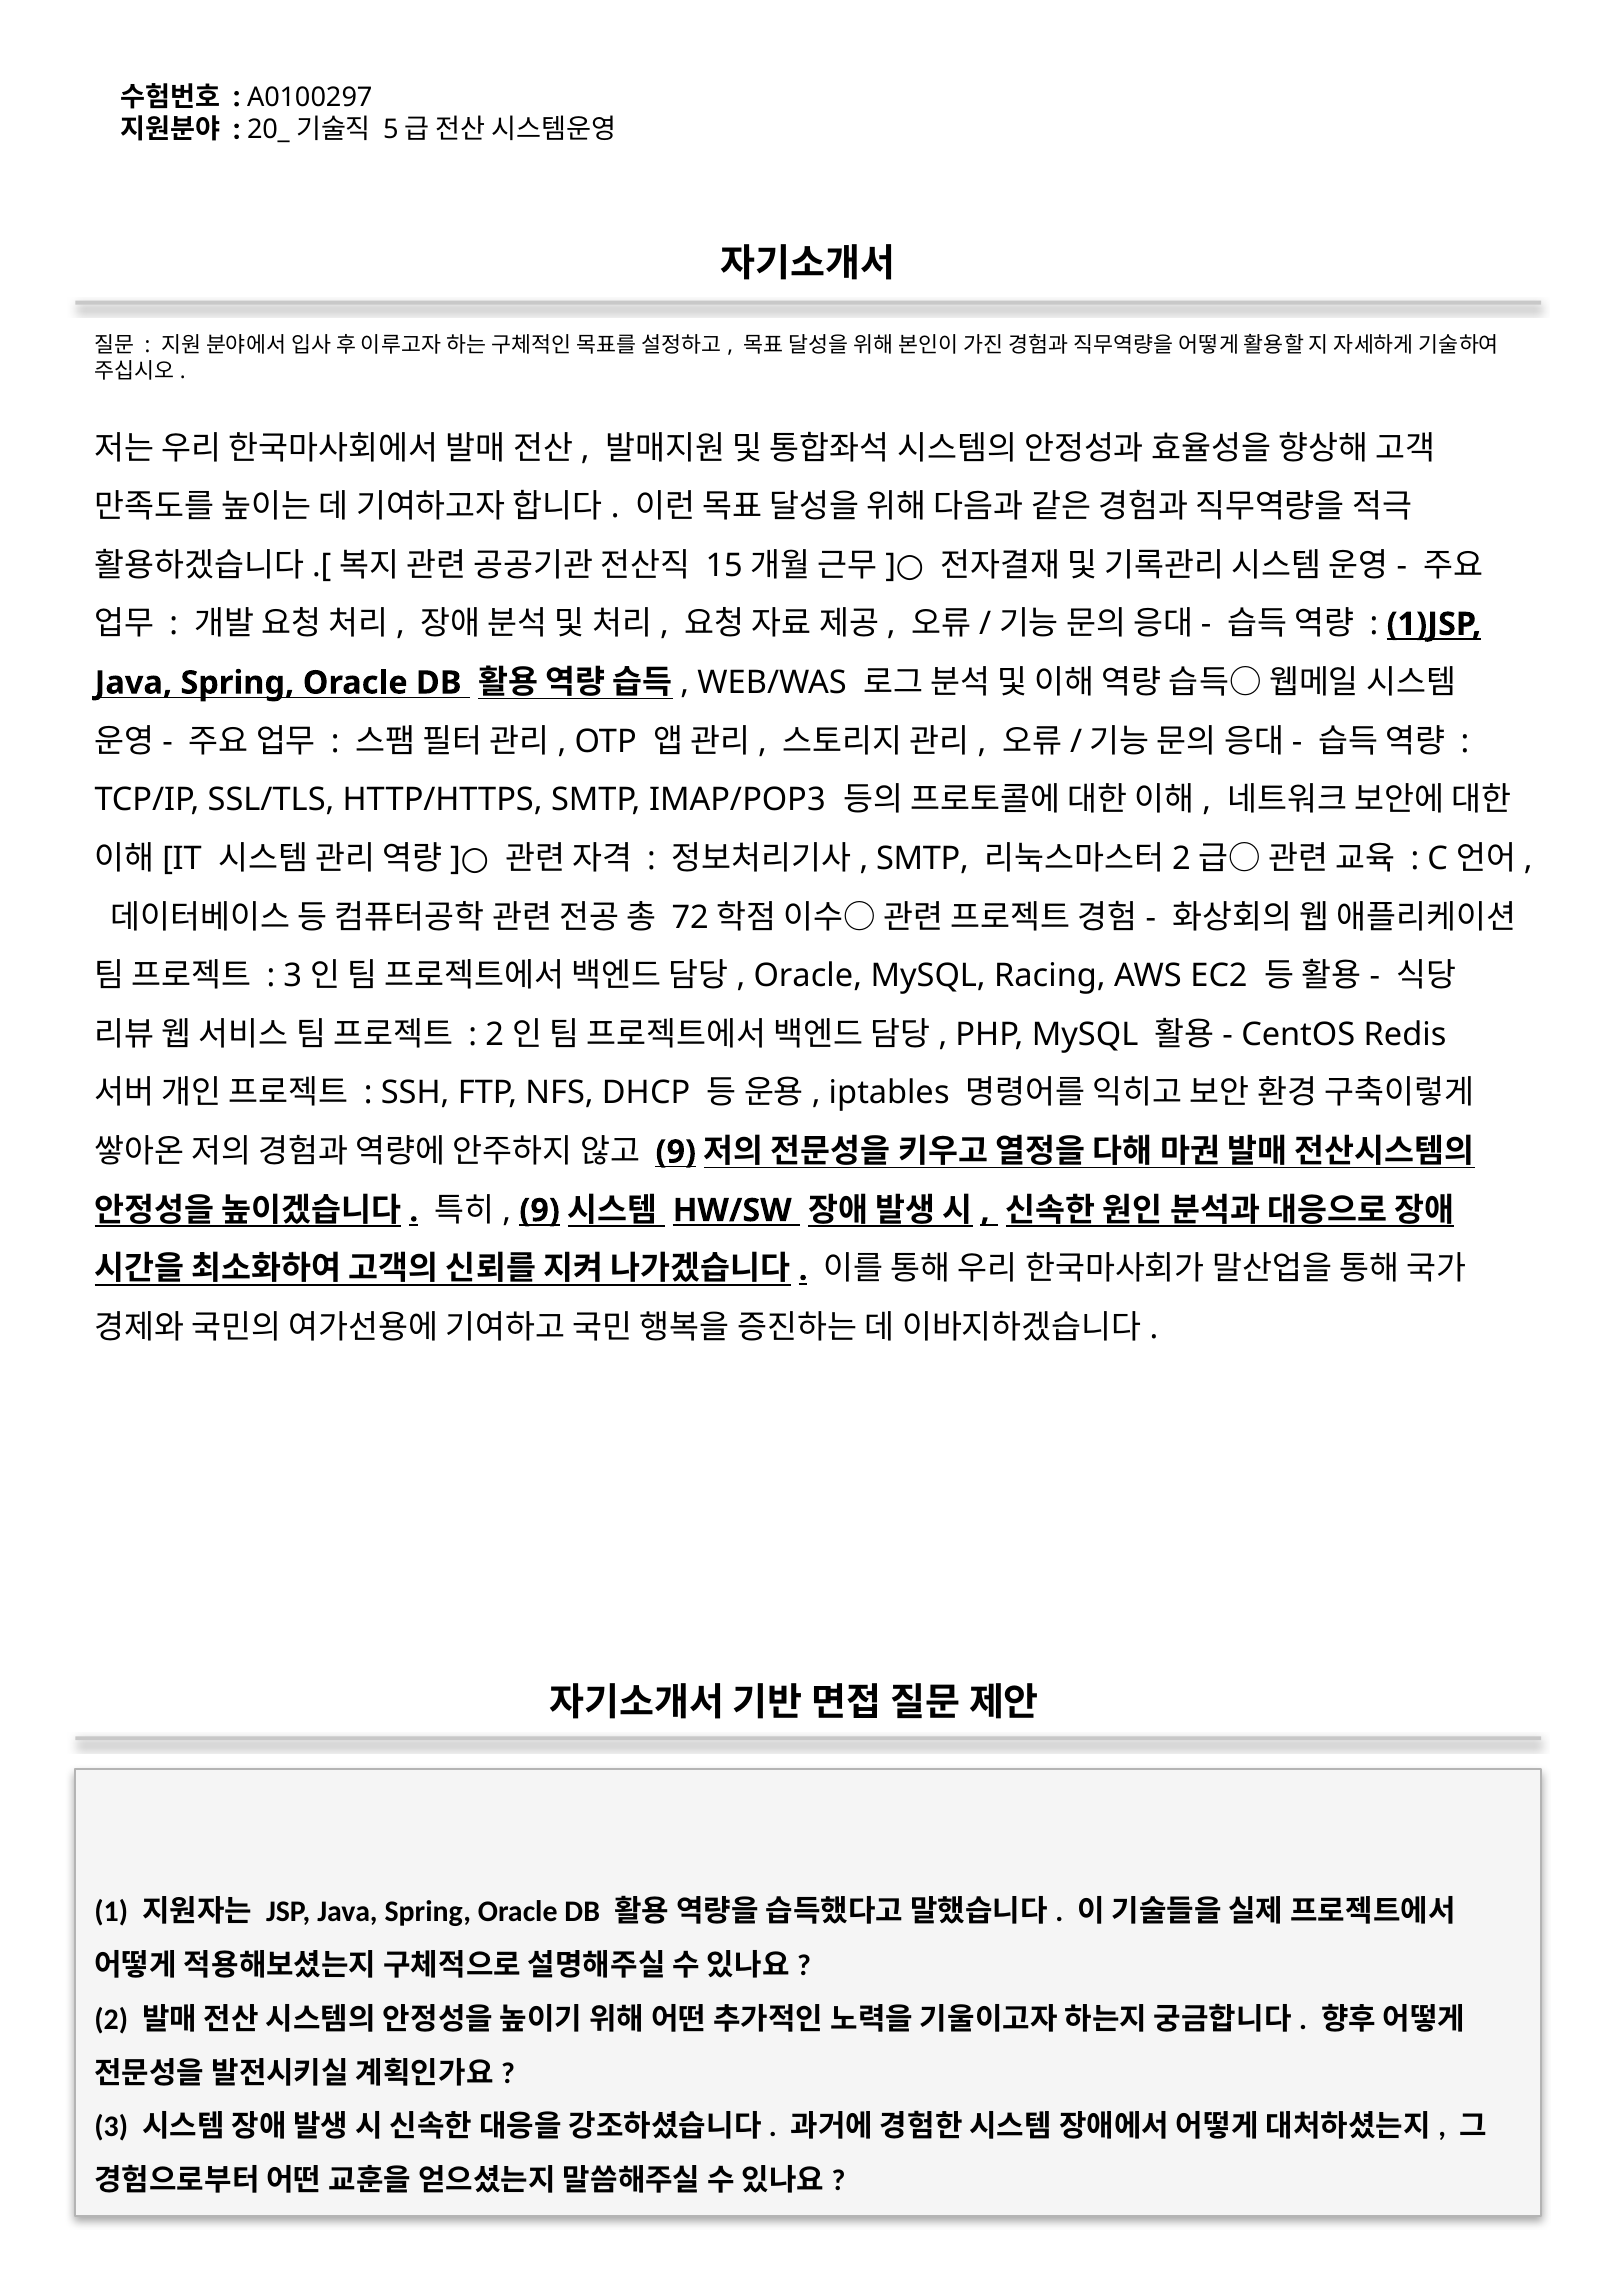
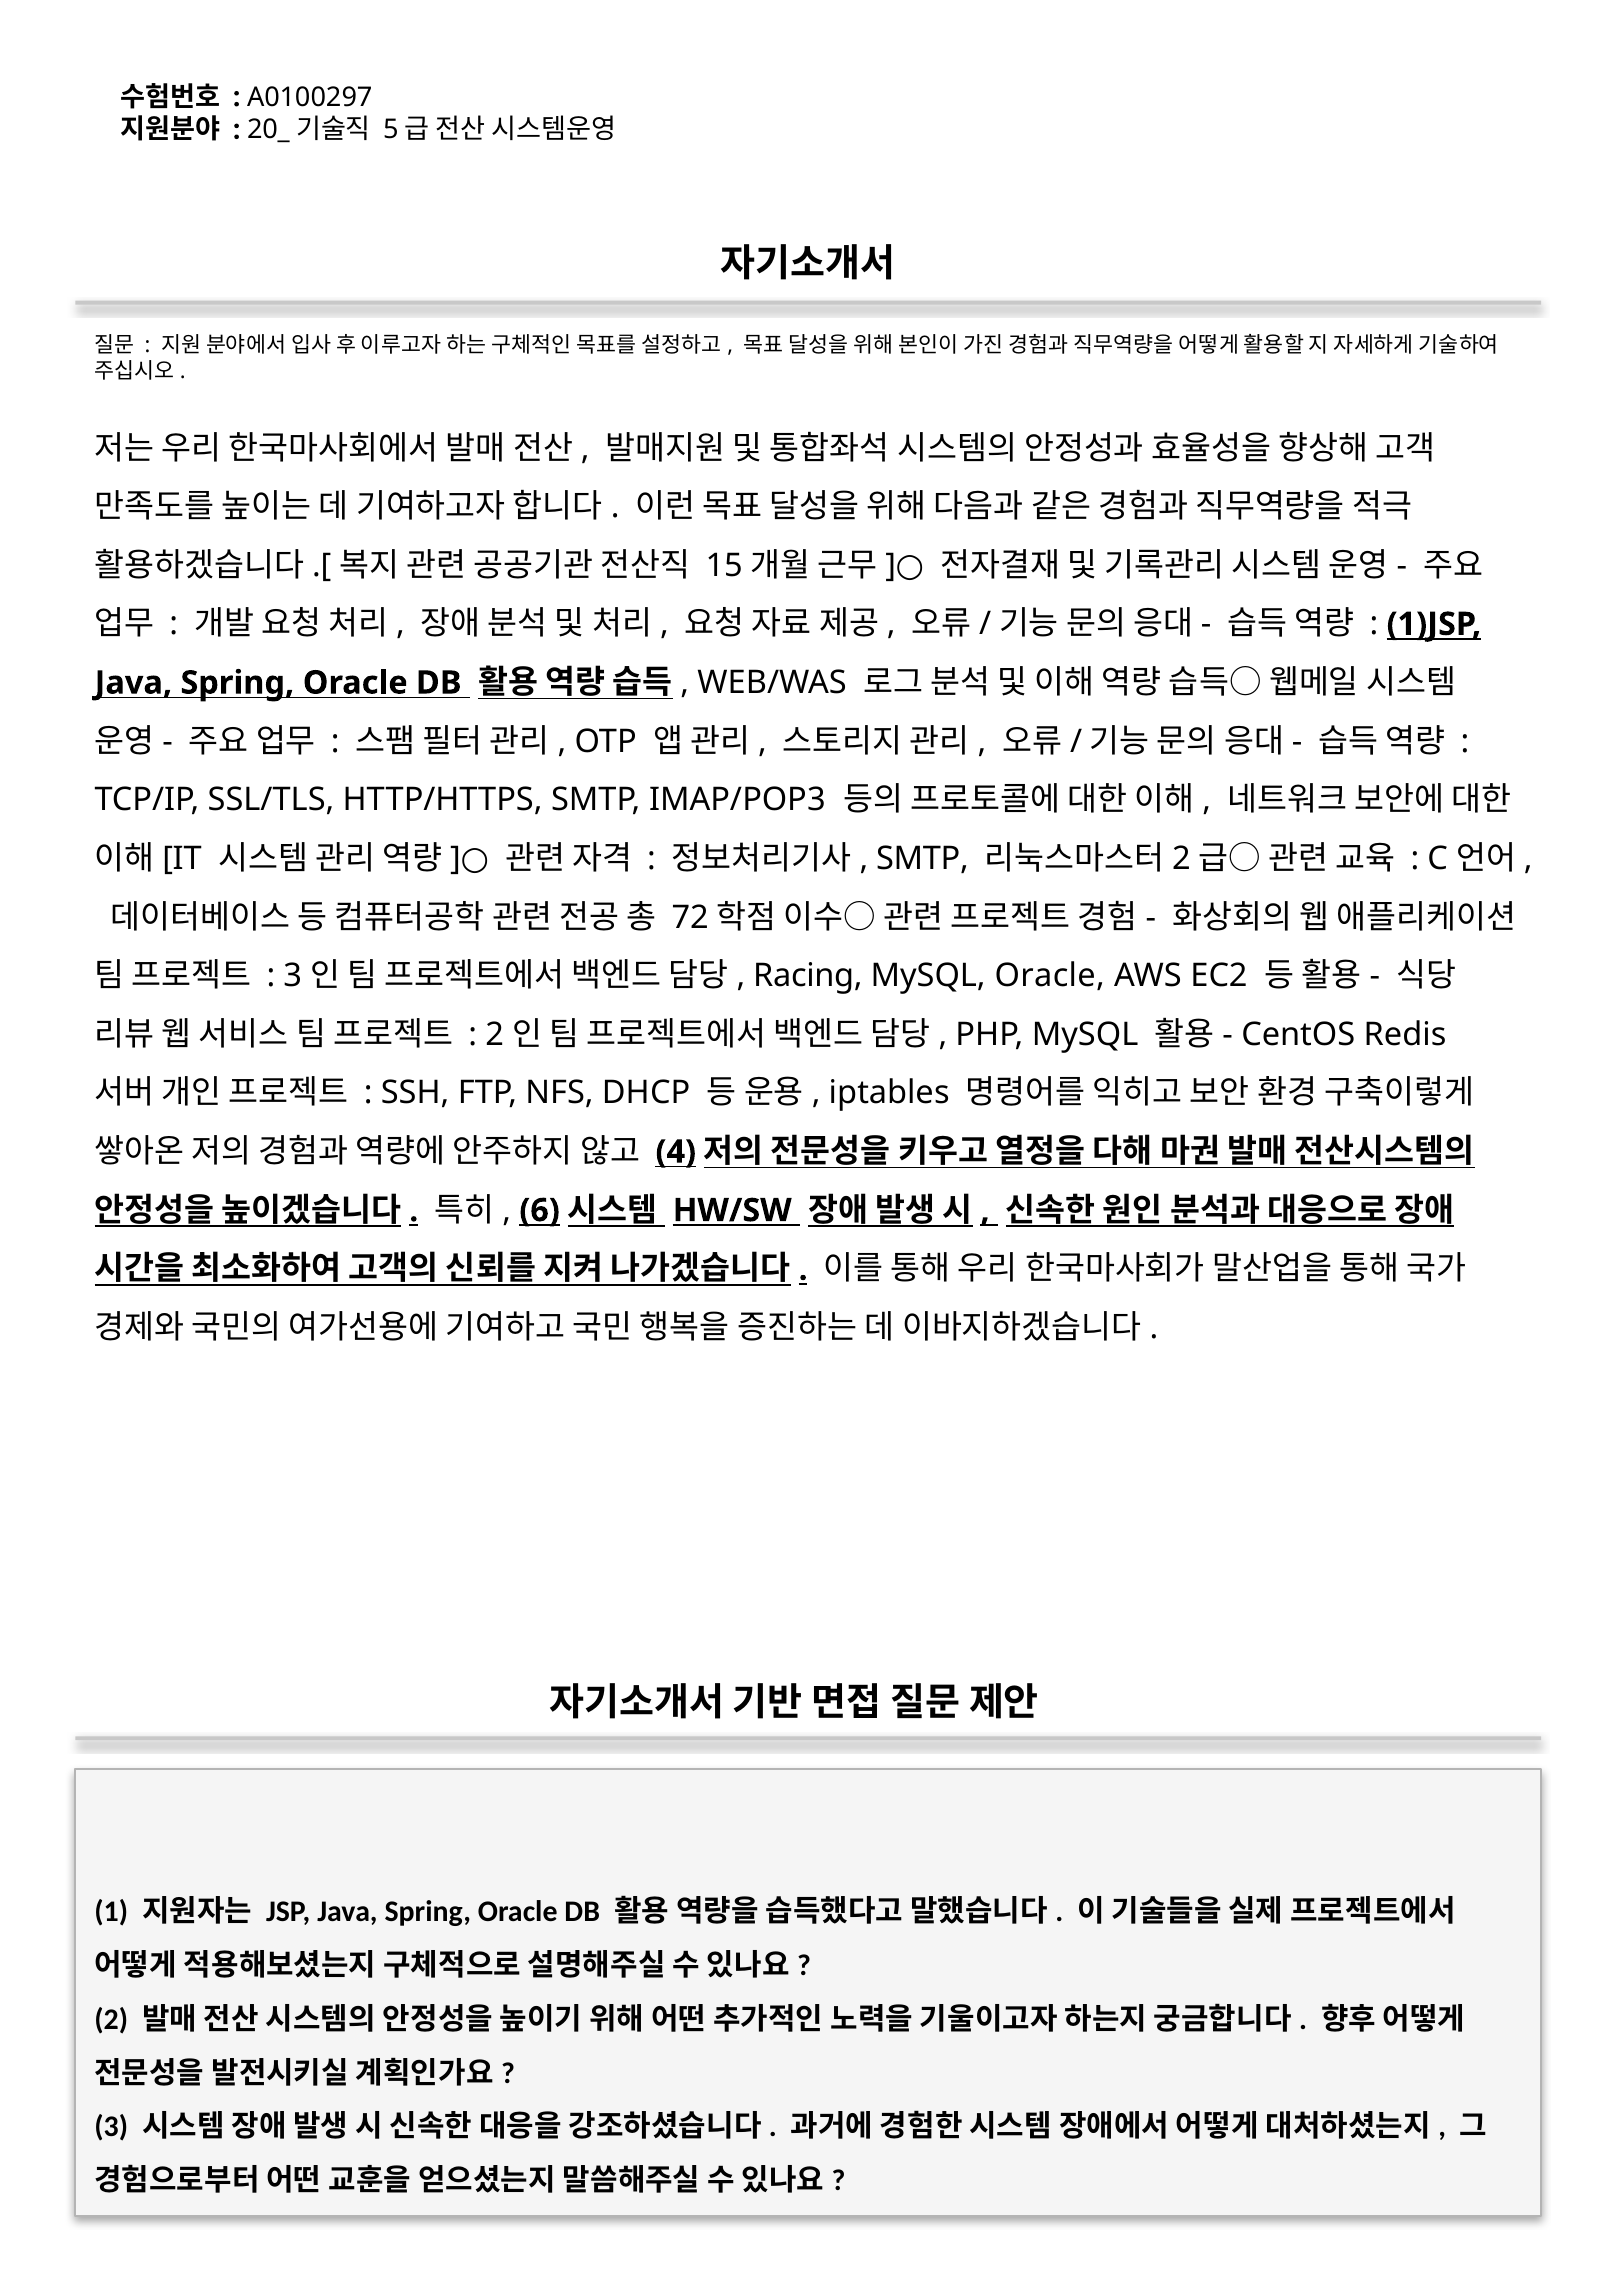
Oracle at (808, 976): Oracle -> Racing
MySQL Racing: Racing -> Oracle
9 at (676, 1152): 9 -> 4
9 at (540, 1211): 9 -> 6
